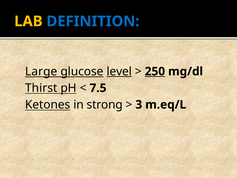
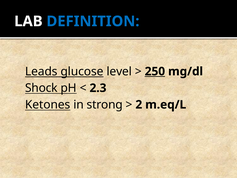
LAB colour: yellow -> white
Large: Large -> Leads
level underline: present -> none
Thirst: Thirst -> Shock
7.5: 7.5 -> 2.3
3: 3 -> 2
